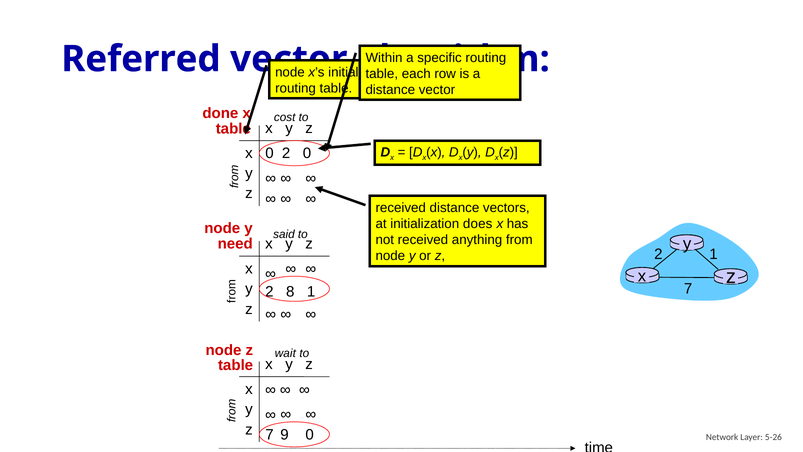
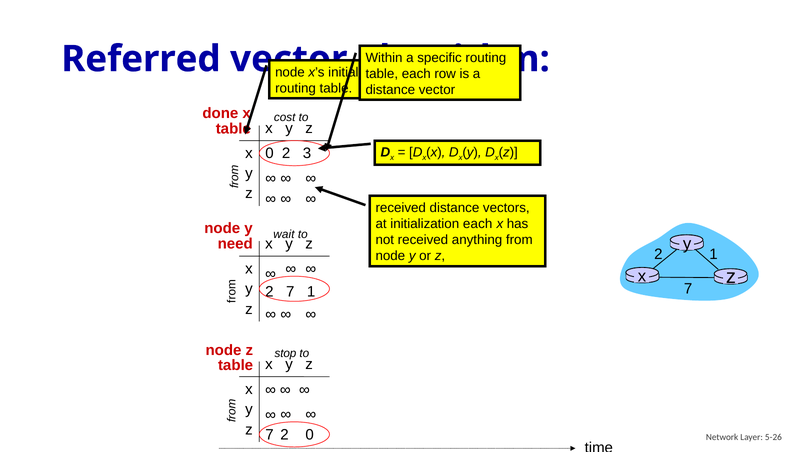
2 0: 0 -> 3
initialization does: does -> each
said: said -> wait
8 at (290, 292): 8 -> 7
wait: wait -> stop
7 9: 9 -> 2
